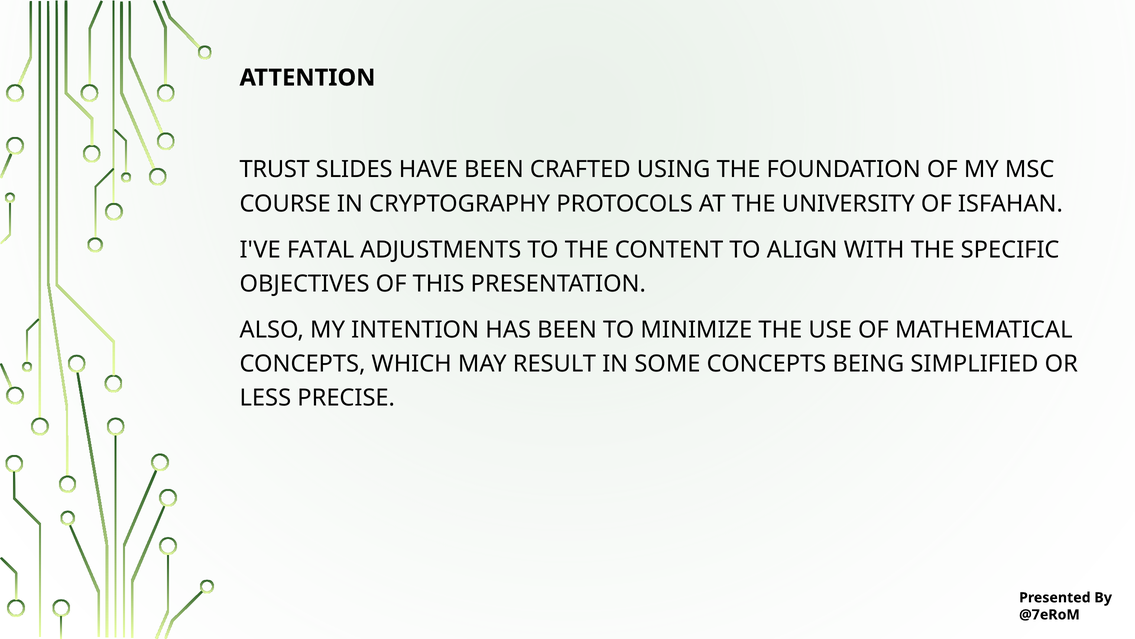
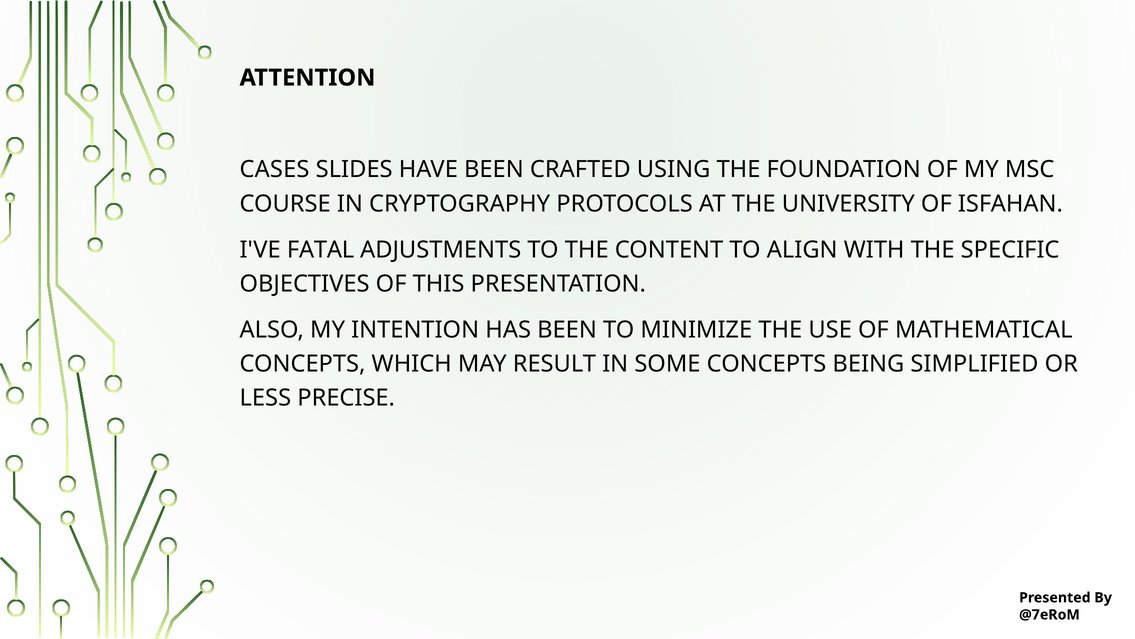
TRUST: TRUST -> CASES
